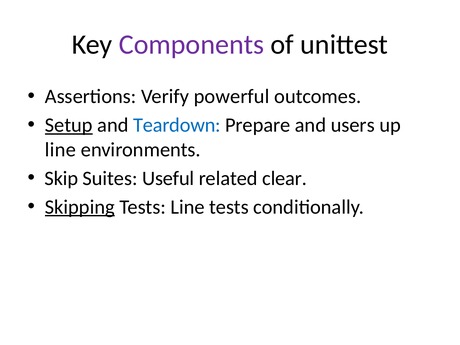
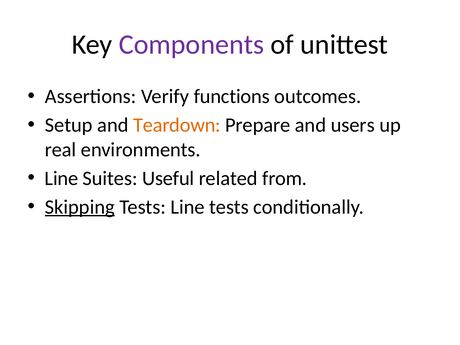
powerful: powerful -> functions
Setup underline: present -> none
Teardown colour: blue -> orange
line at (60, 150): line -> real
Skip at (61, 178): Skip -> Line
clear: clear -> from
